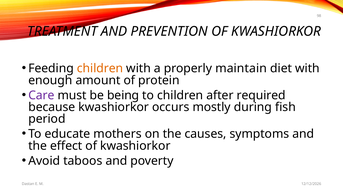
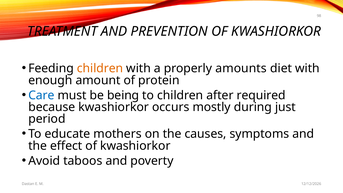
maintain: maintain -> amounts
Care colour: purple -> blue
fish: fish -> just
